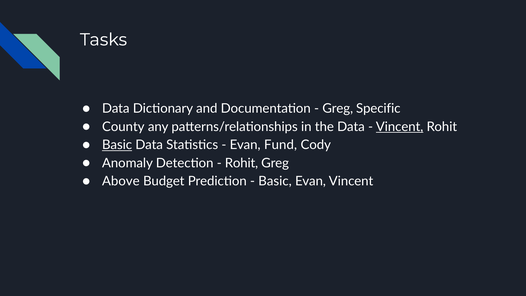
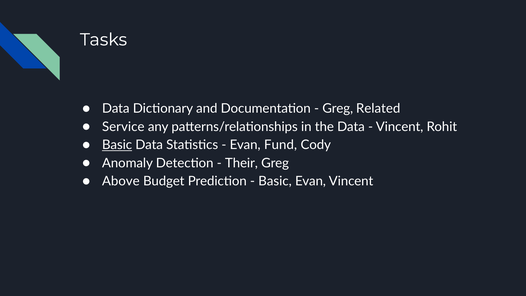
Specific: Specific -> Related
County: County -> Service
Vincent at (400, 127) underline: present -> none
Rohit at (242, 163): Rohit -> Their
